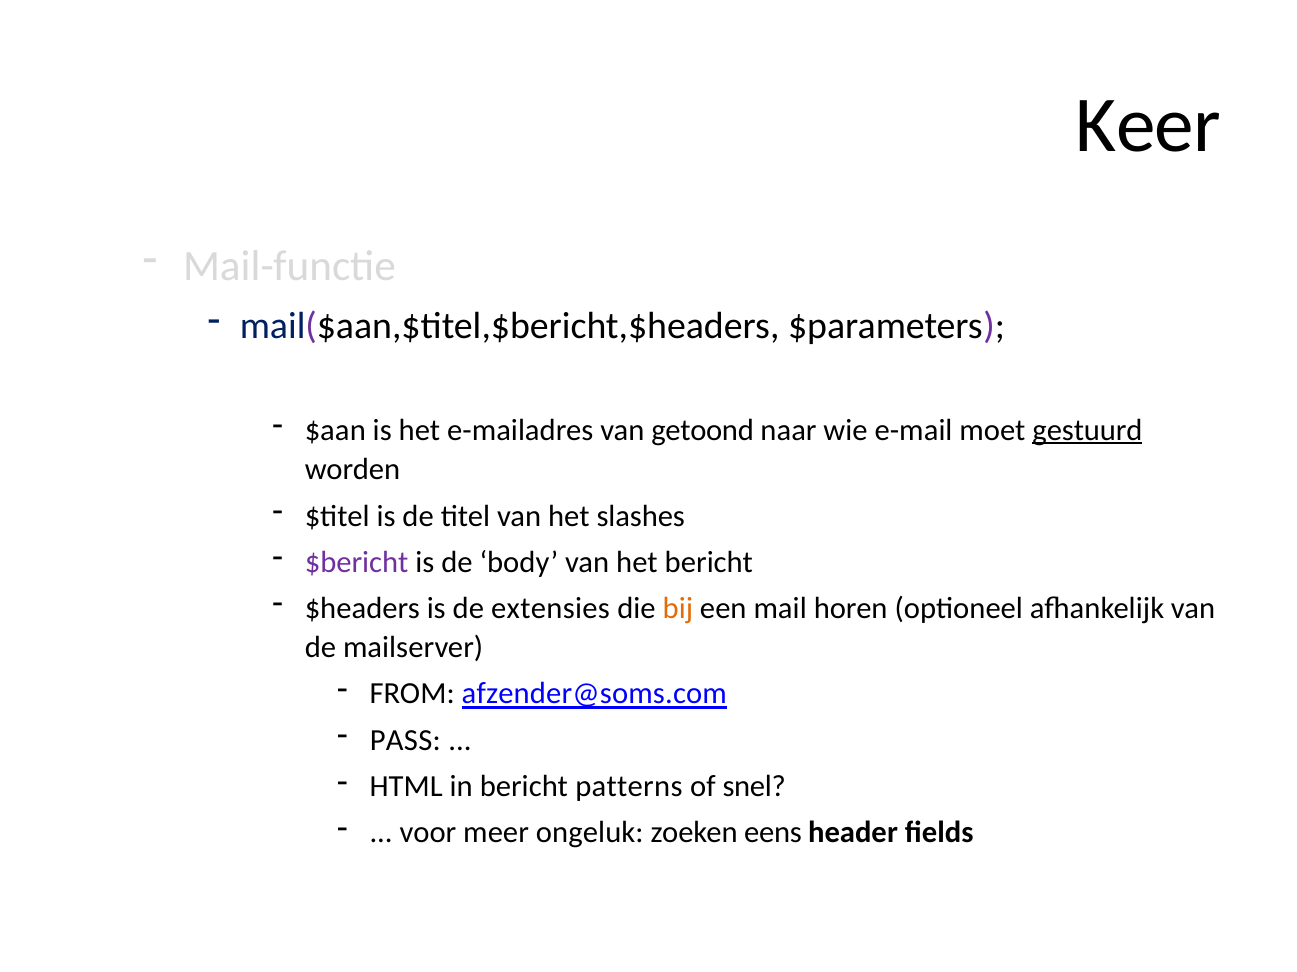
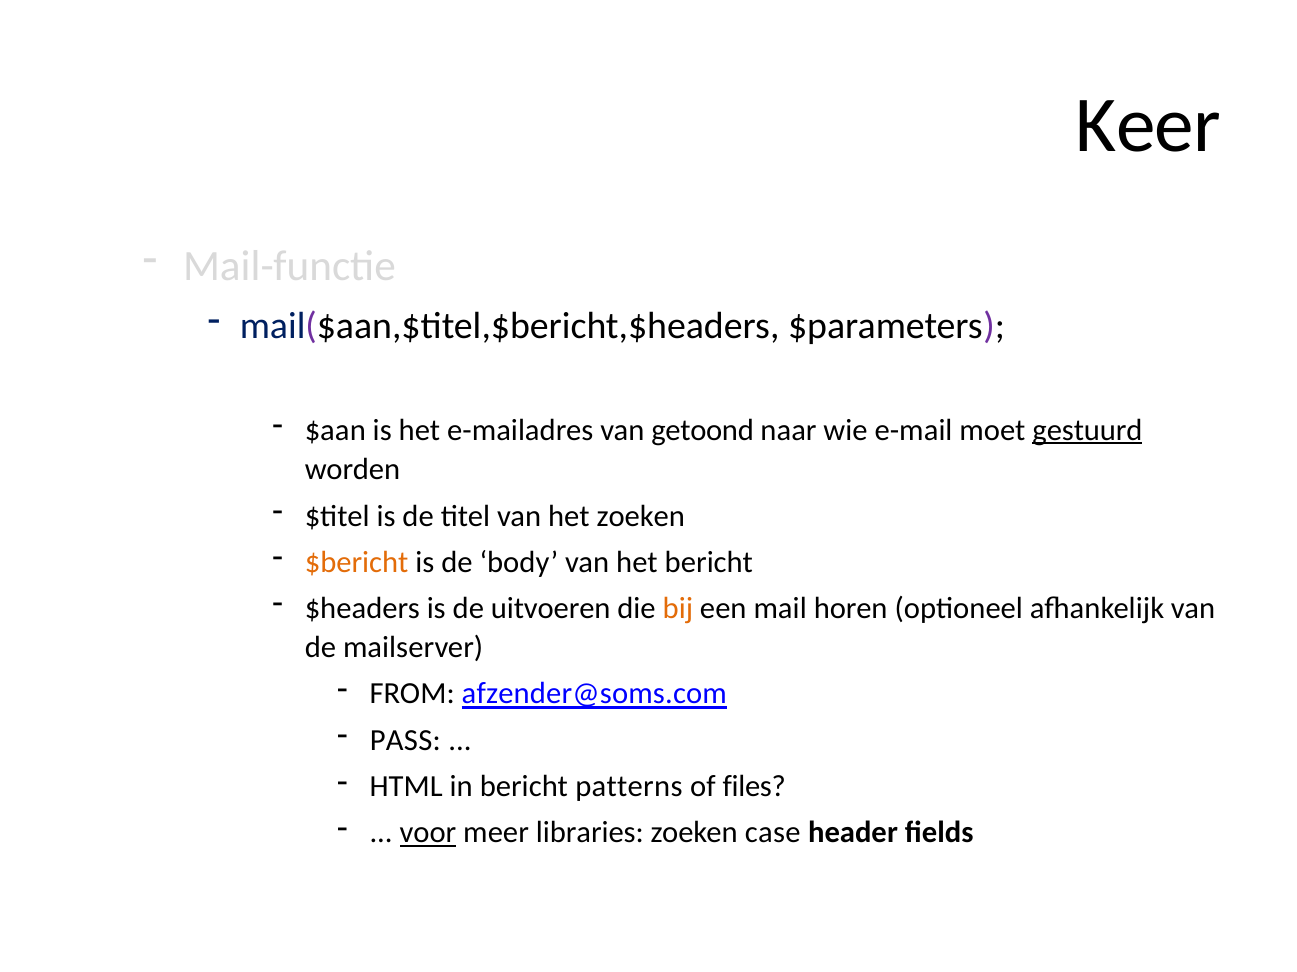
het slashes: slashes -> zoeken
$bericht colour: purple -> orange
extensies: extensies -> uitvoeren
snel: snel -> files
voor underline: none -> present
ongeluk: ongeluk -> libraries
eens: eens -> case
